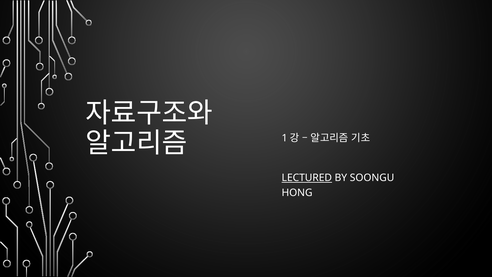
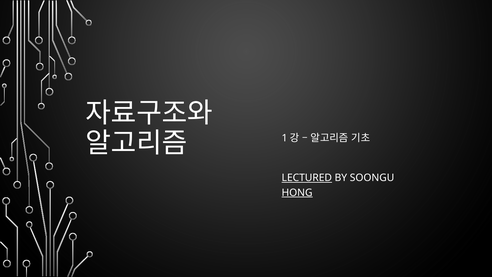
HONG underline: none -> present
